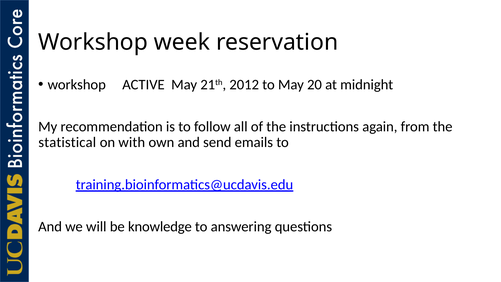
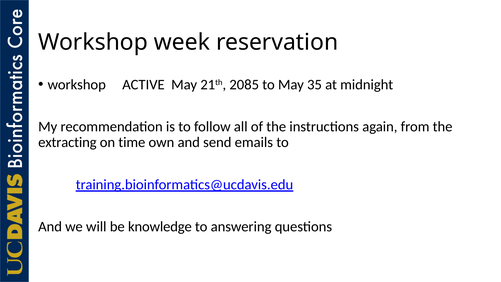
2012: 2012 -> 2085
20: 20 -> 35
statistical: statistical -> extracting
with: with -> time
